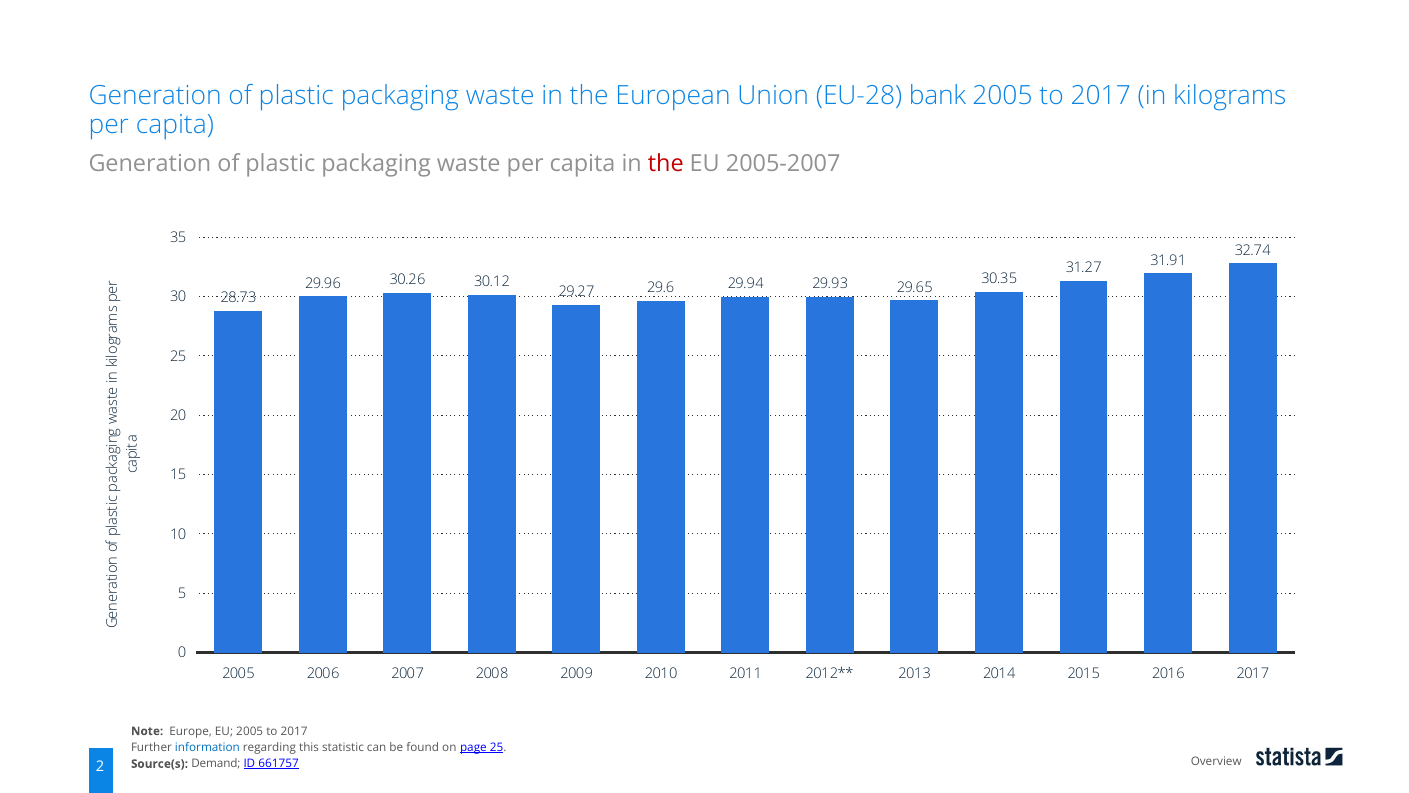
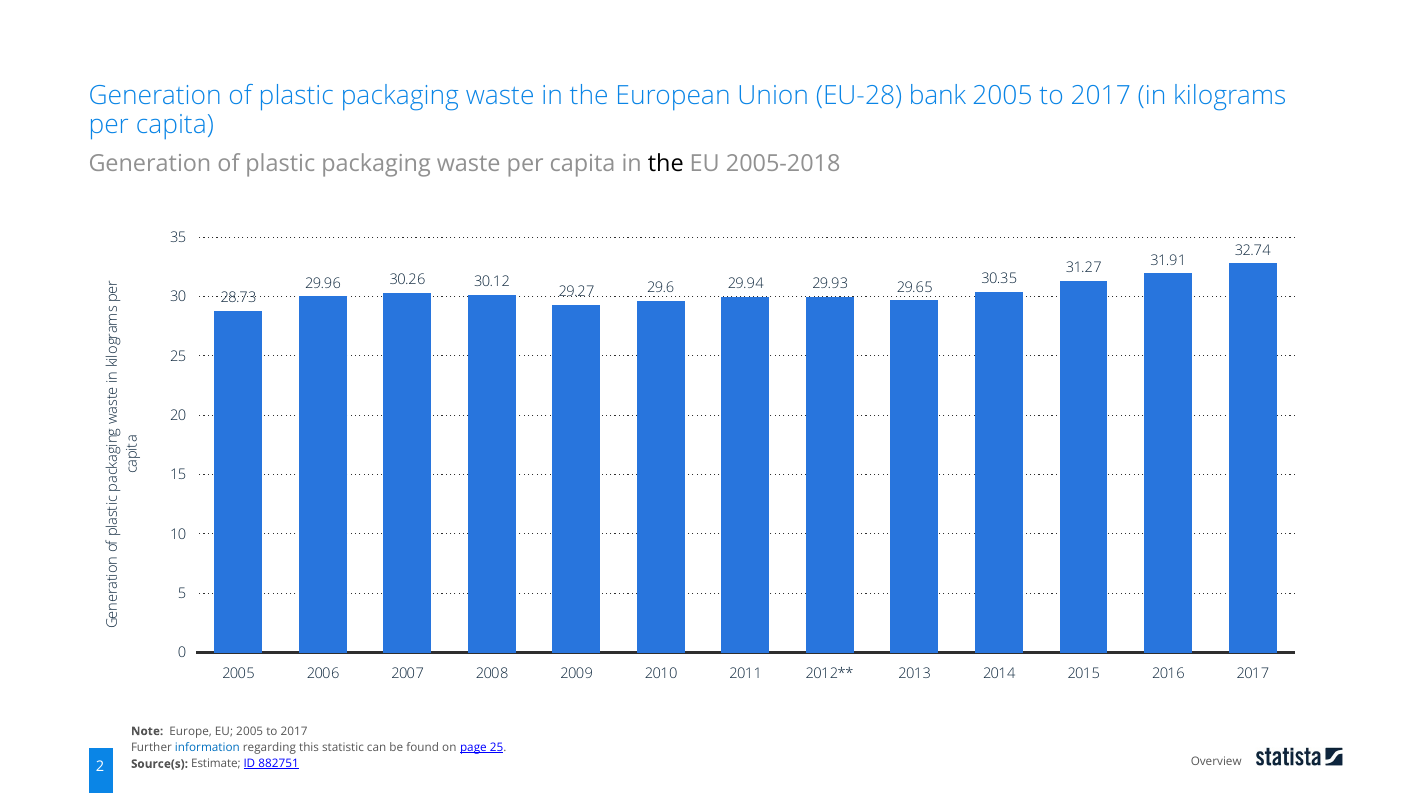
the at (666, 163) colour: red -> black
2005-2007: 2005-2007 -> 2005-2018
Demand: Demand -> Estimate
661757: 661757 -> 882751
